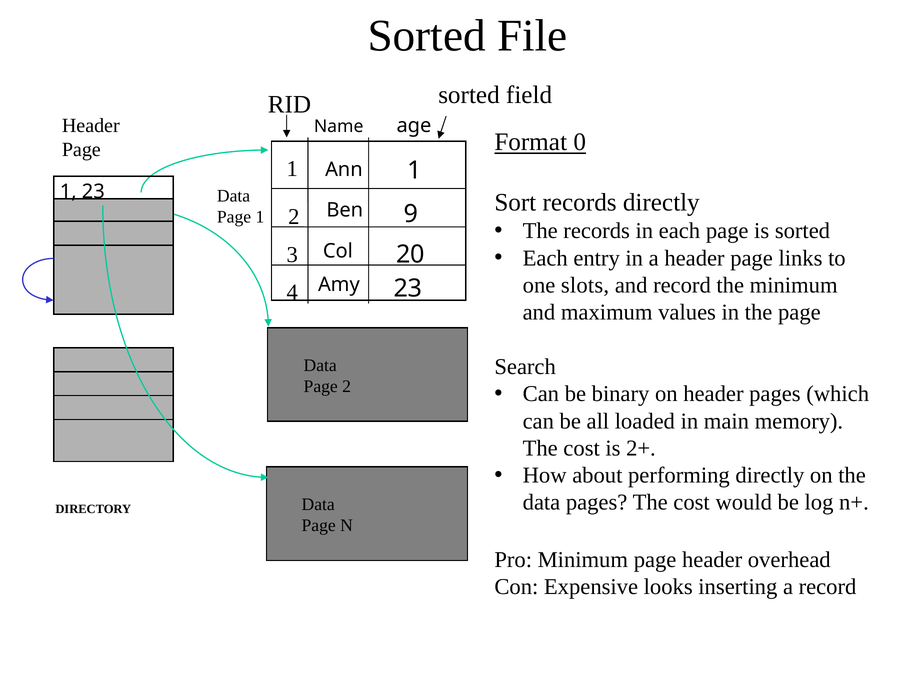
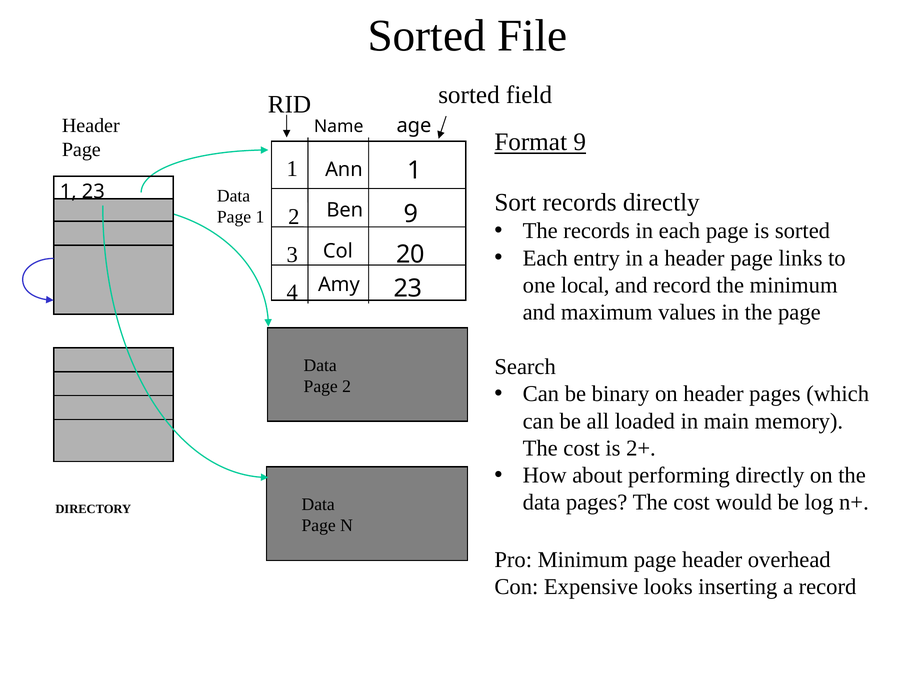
Format 0: 0 -> 9
slots: slots -> local
